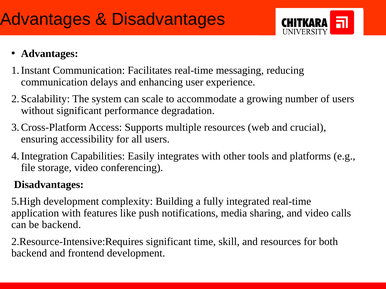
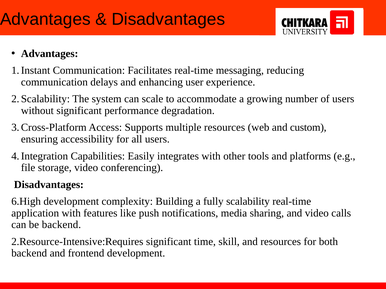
crucial: crucial -> custom
5.High: 5.High -> 6.High
integrated: integrated -> scalability
